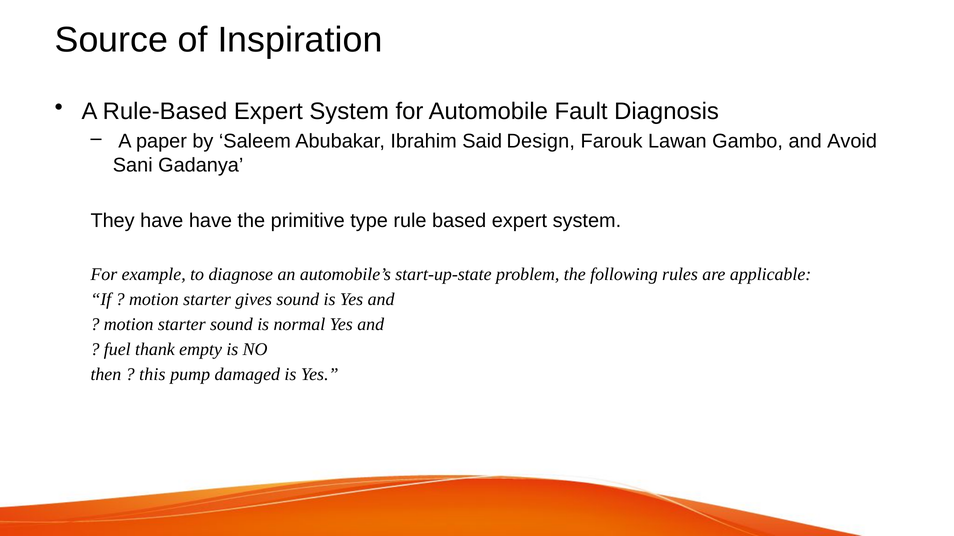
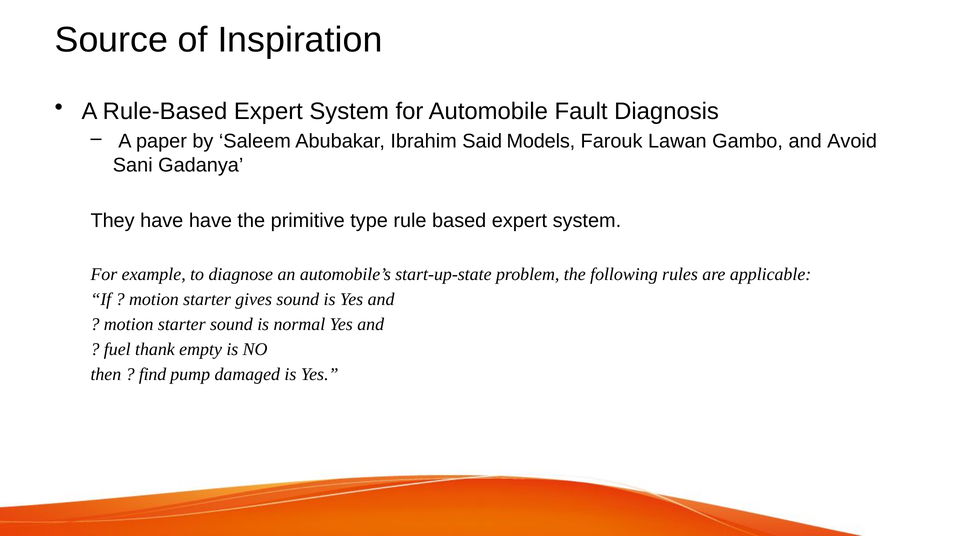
Design: Design -> Models
this: this -> find
